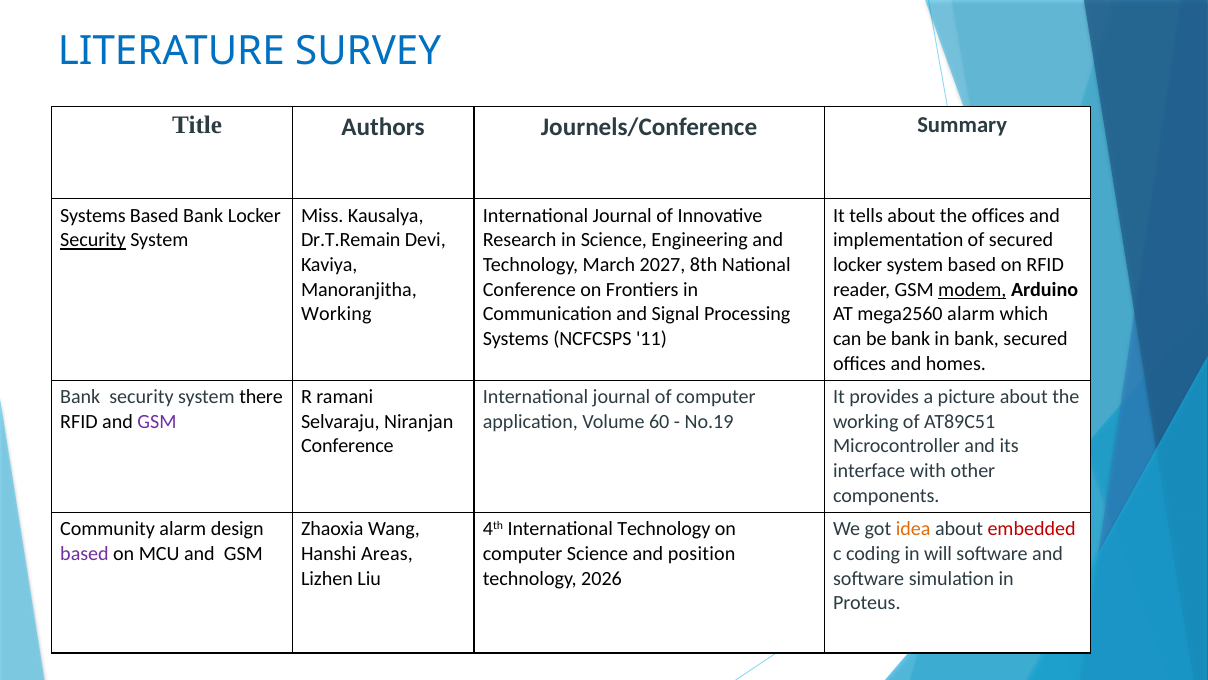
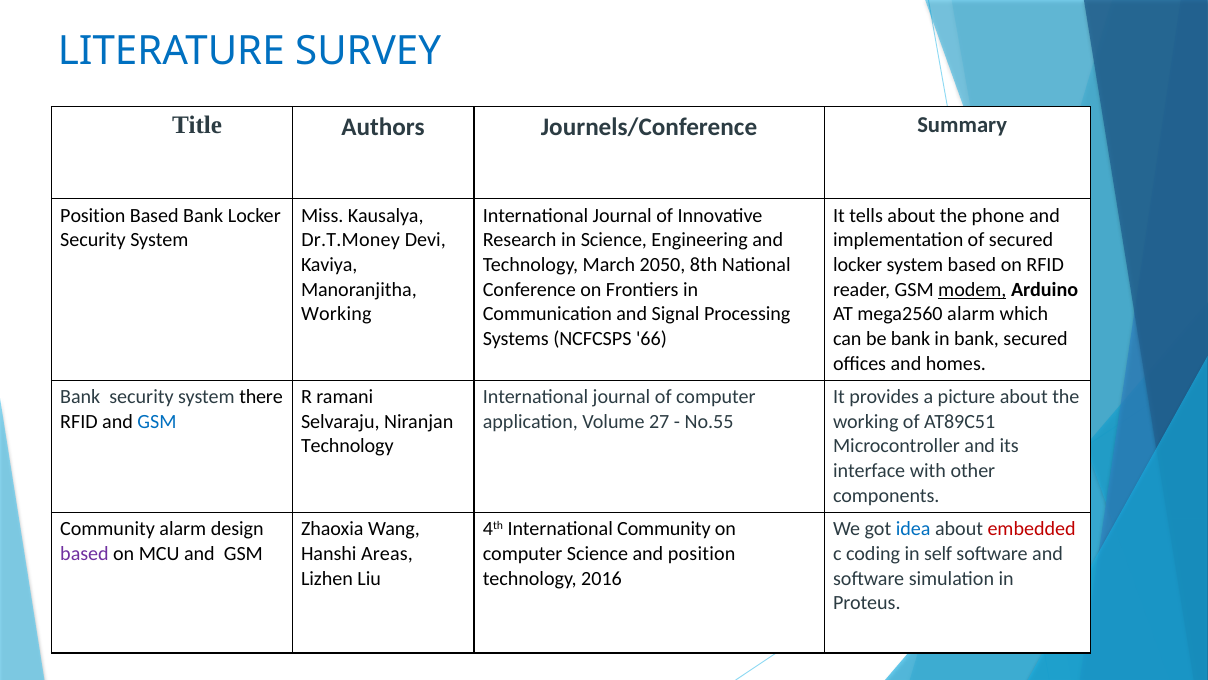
Systems at (93, 216): Systems -> Position
the offices: offices -> phone
Security at (93, 240) underline: present -> none
Dr.T.Remain: Dr.T.Remain -> Dr.T.Money
2027: 2027 -> 2050
11: 11 -> 66
GSM at (157, 421) colour: purple -> blue
60: 60 -> 27
No.19: No.19 -> No.55
Conference at (347, 446): Conference -> Technology
International Technology: Technology -> Community
idea colour: orange -> blue
will: will -> self
2026: 2026 -> 2016
